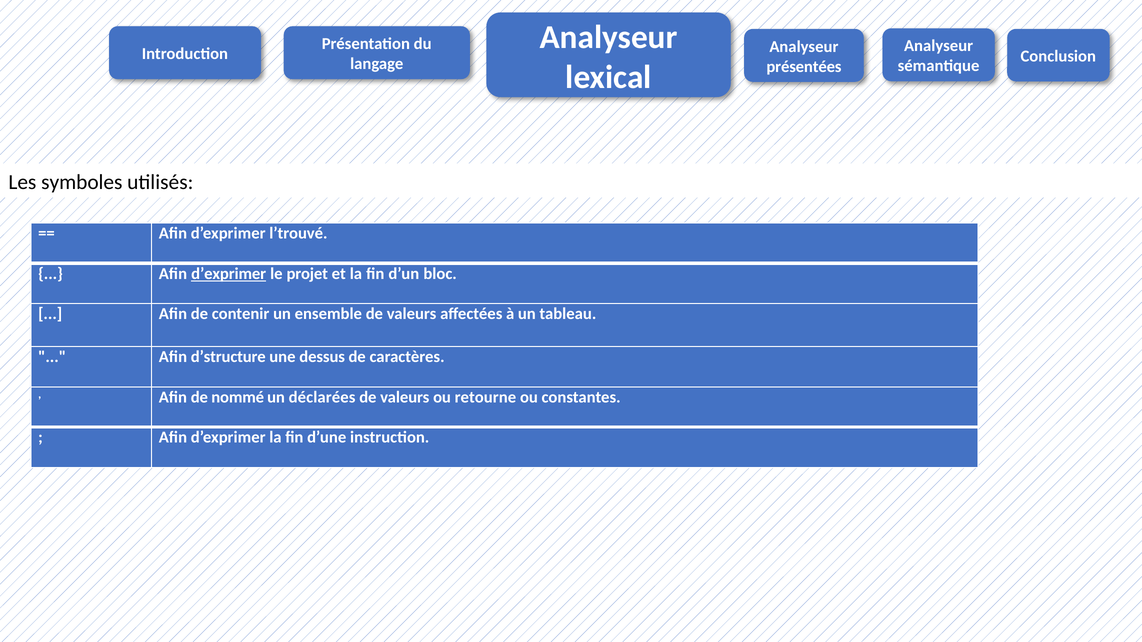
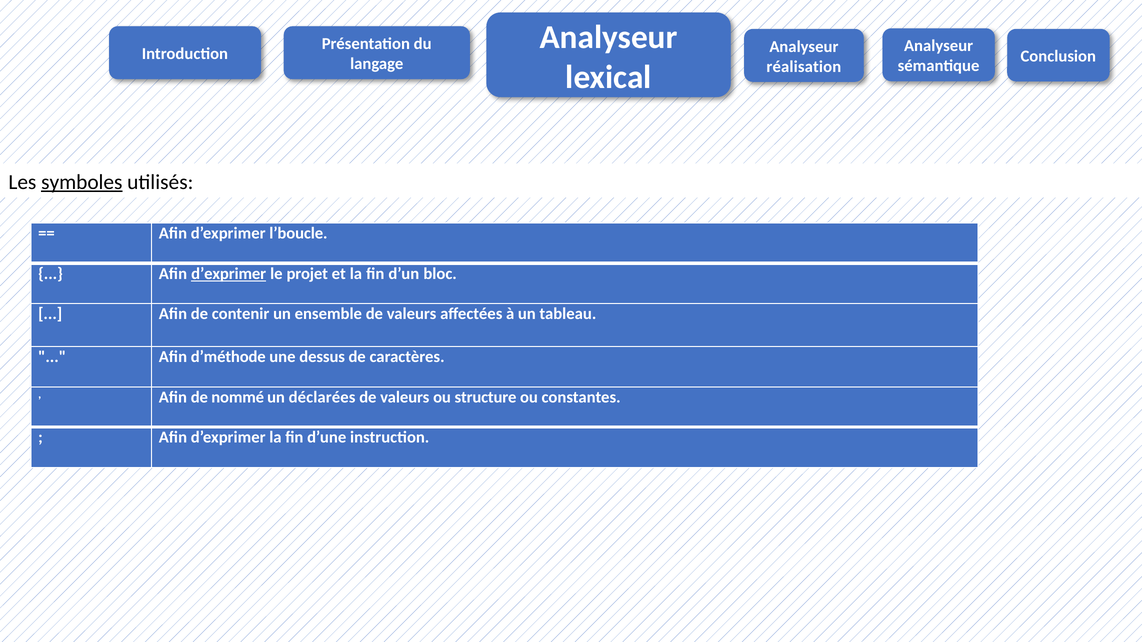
présentées: présentées -> réalisation
symboles underline: none -> present
l’trouvé: l’trouvé -> l’boucle
d’structure: d’structure -> d’méthode
retourne: retourne -> structure
